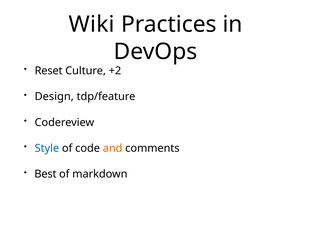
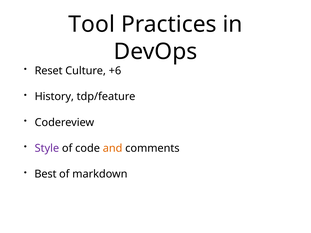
Wiki: Wiki -> Tool
+2: +2 -> +6
Design: Design -> History
Style colour: blue -> purple
